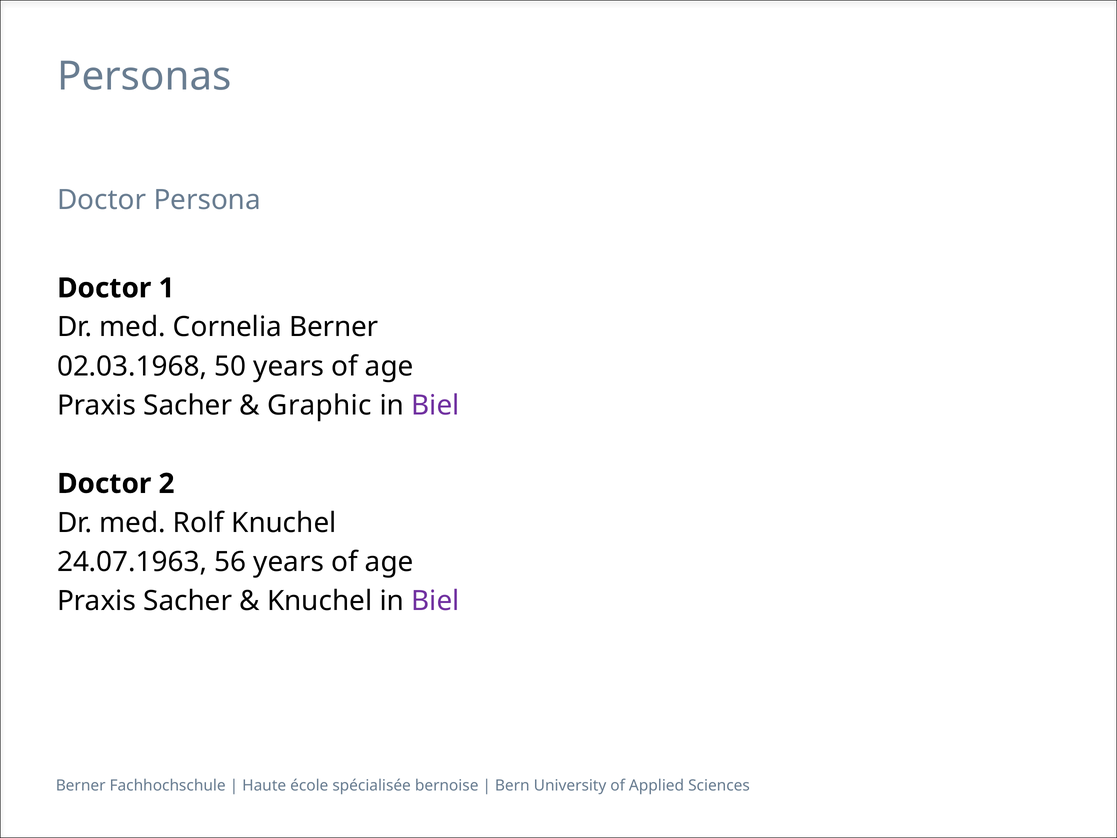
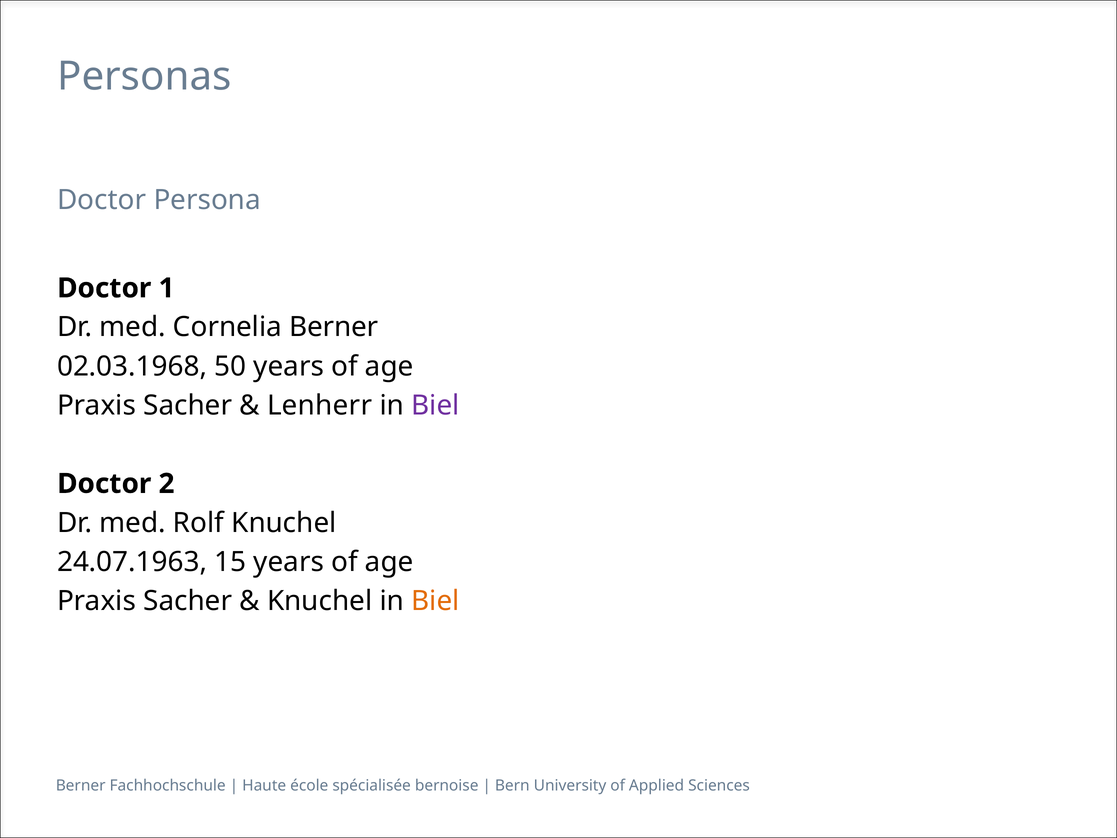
Graphic: Graphic -> Lenherr
56: 56 -> 15
Biel at (435, 601) colour: purple -> orange
